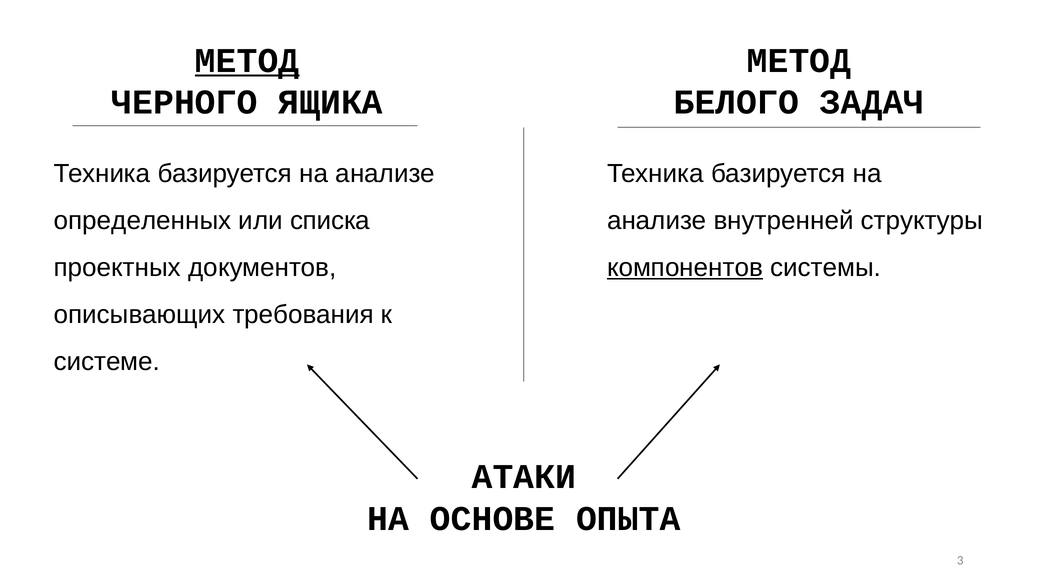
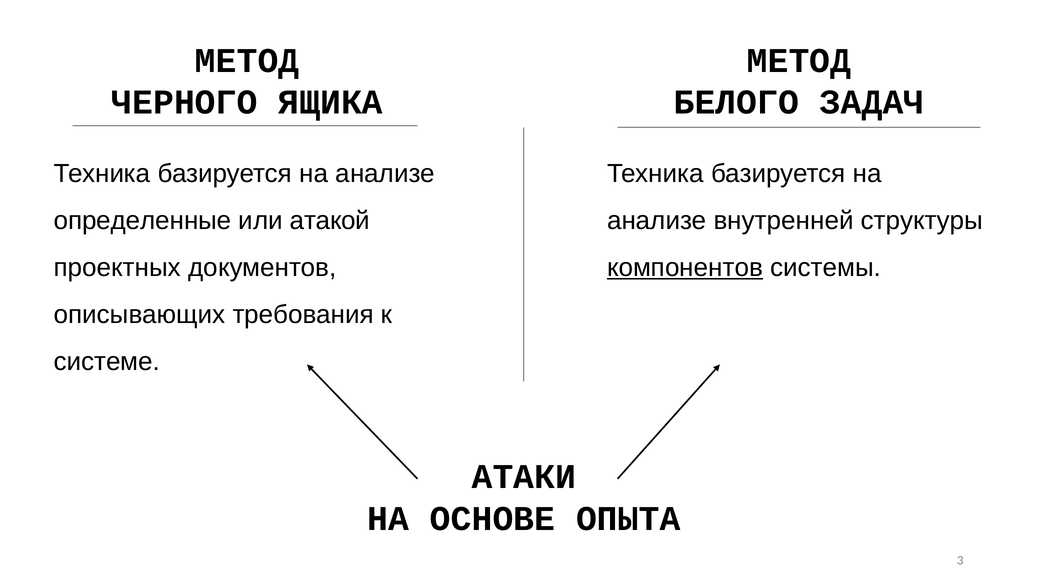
МЕТОД at (247, 60) underline: present -> none
определенных: определенных -> определенные
списка: списка -> атакой
